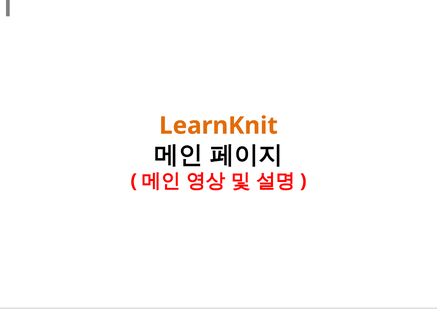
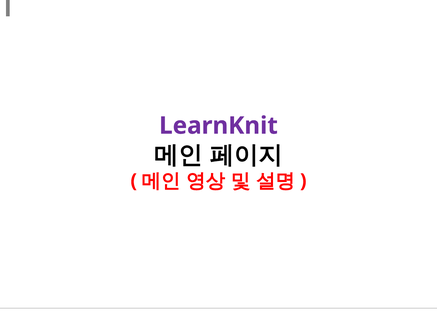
LearnKnit colour: orange -> purple
